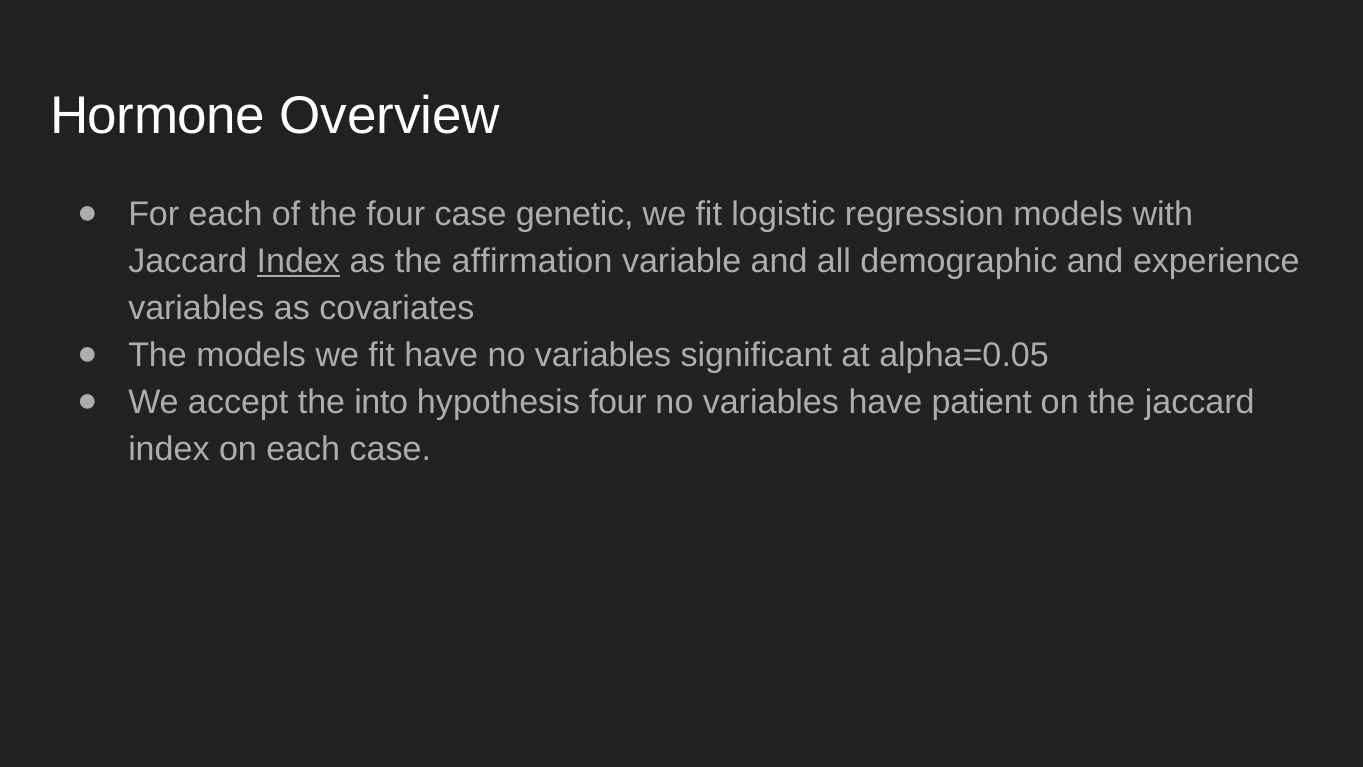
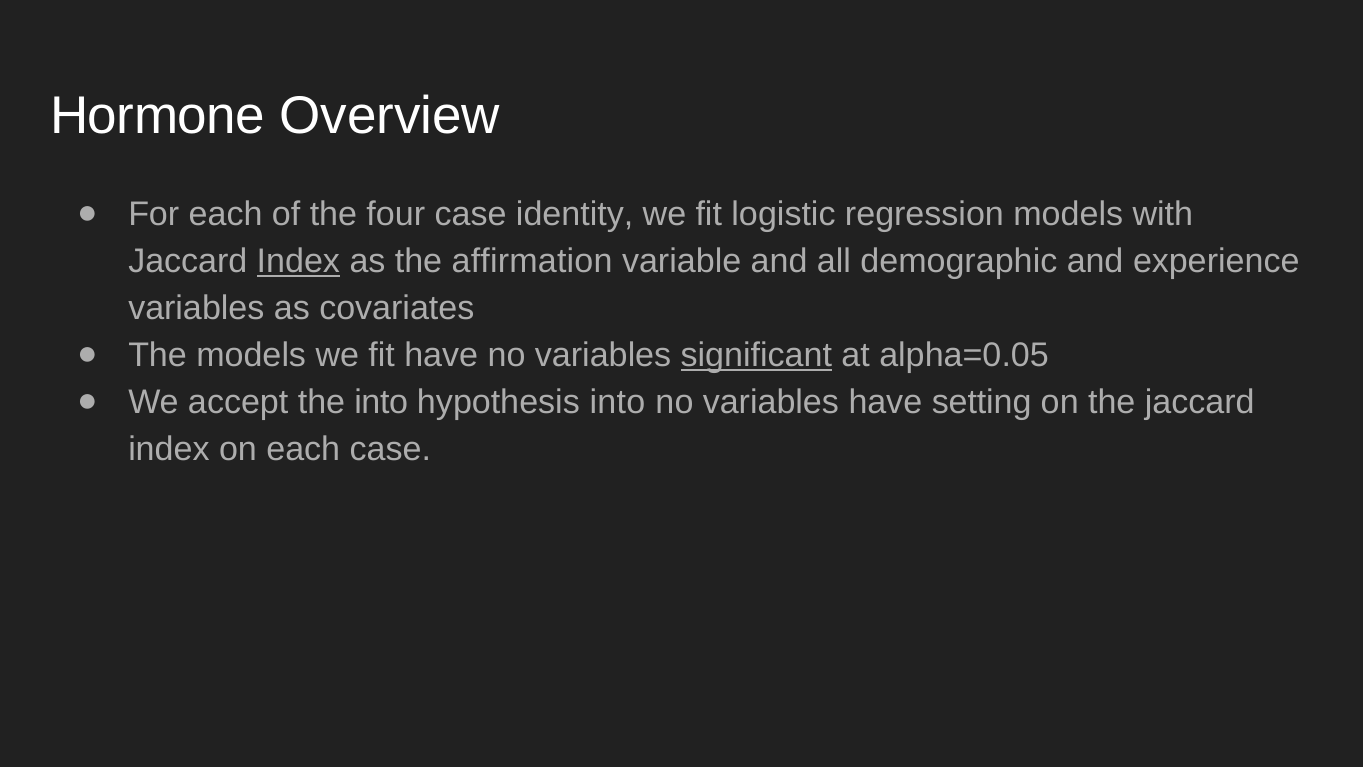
genetic: genetic -> identity
significant underline: none -> present
hypothesis four: four -> into
patient: patient -> setting
